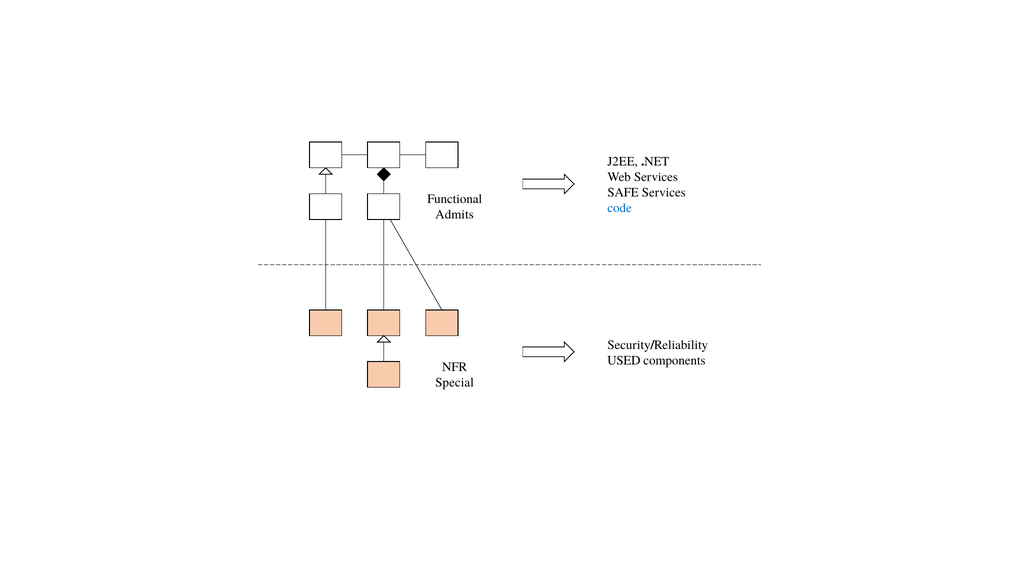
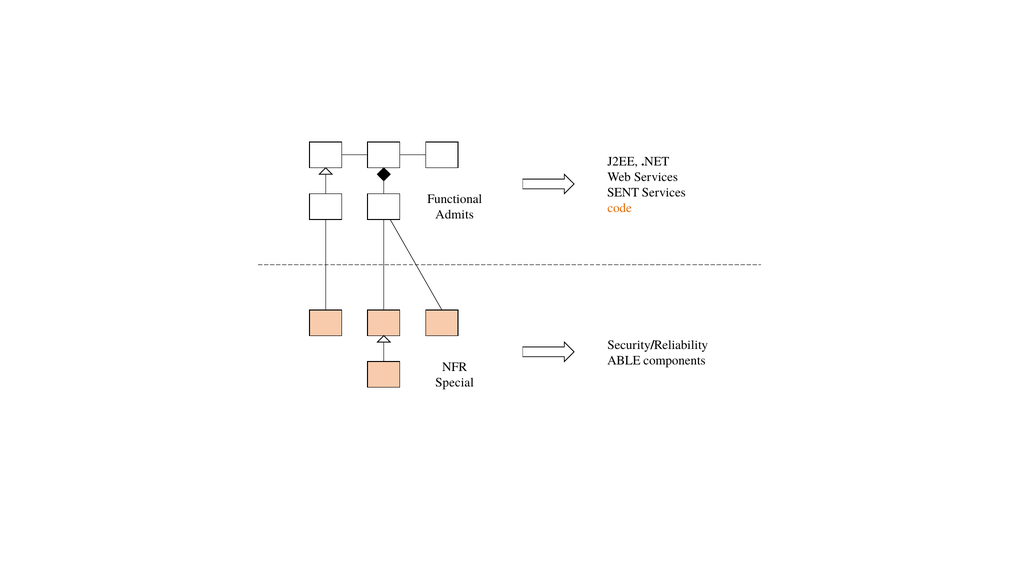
SAFE: SAFE -> SENT
code colour: blue -> orange
USED: USED -> ABLE
